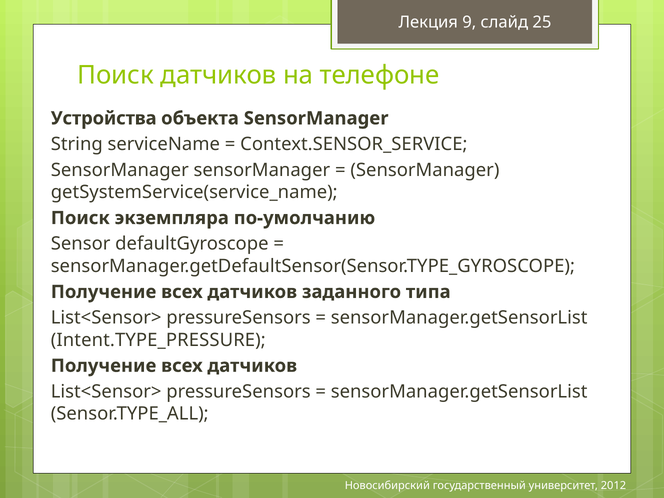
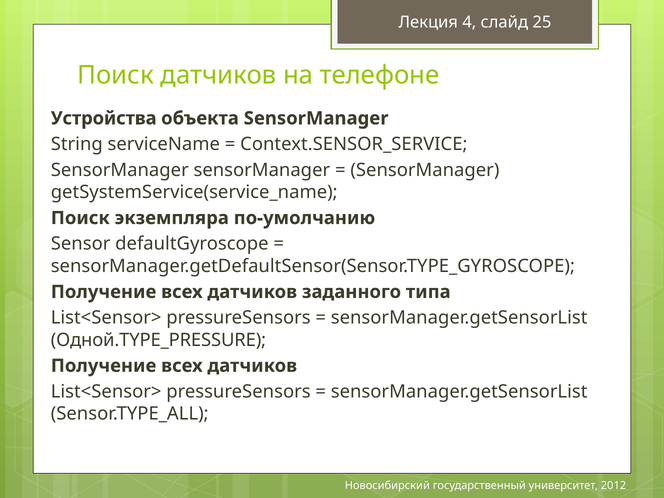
9: 9 -> 4
Intent.TYPE_PRESSURE: Intent.TYPE_PRESSURE -> Одной.TYPE_PRESSURE
